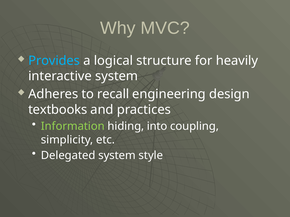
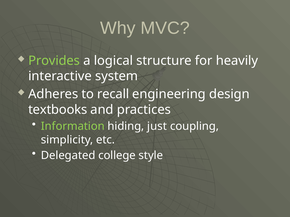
Provides colour: light blue -> light green
into: into -> just
Delegated system: system -> college
